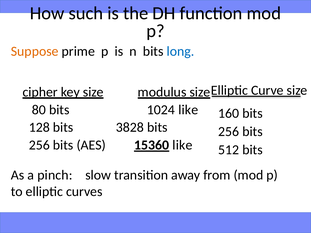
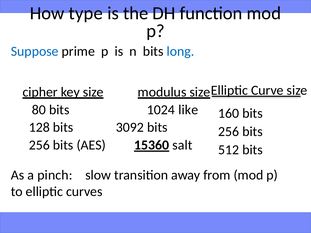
such: such -> type
Suppose colour: orange -> blue
3828: 3828 -> 3092
like at (182, 145): like -> salt
